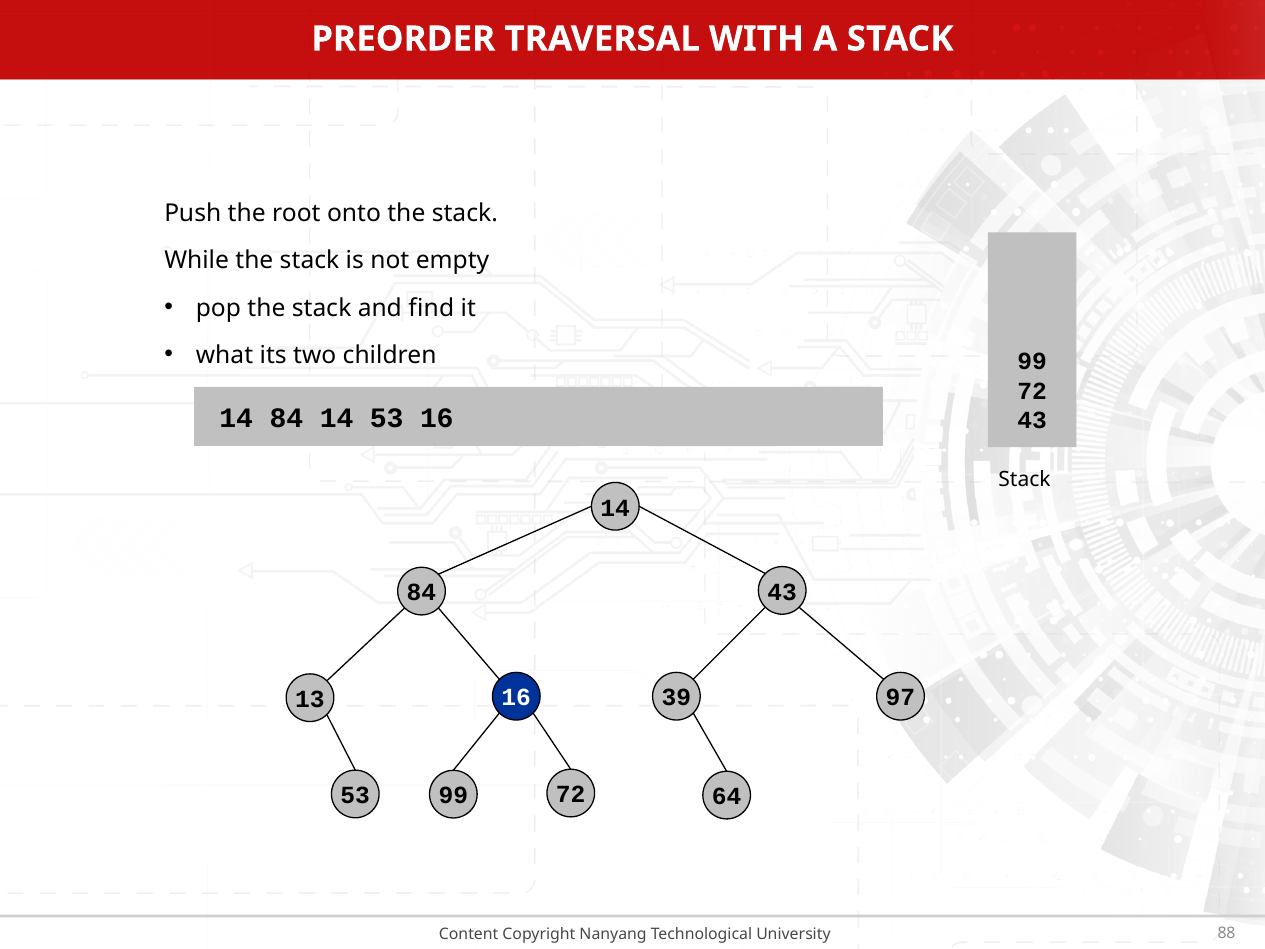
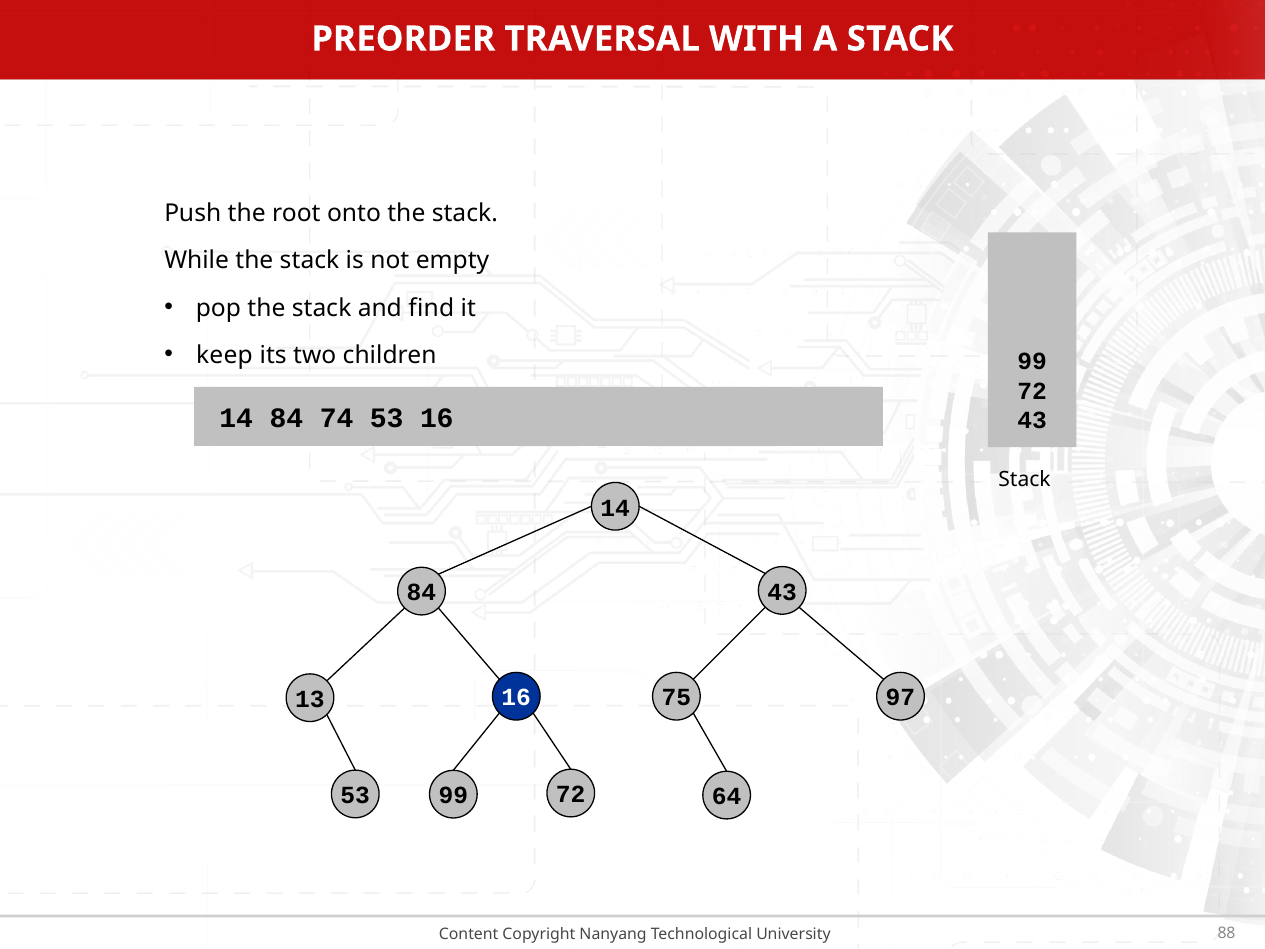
what: what -> keep
84 14: 14 -> 74
39: 39 -> 75
